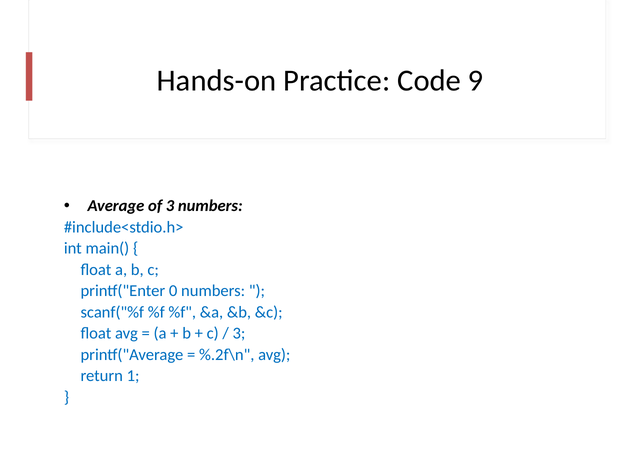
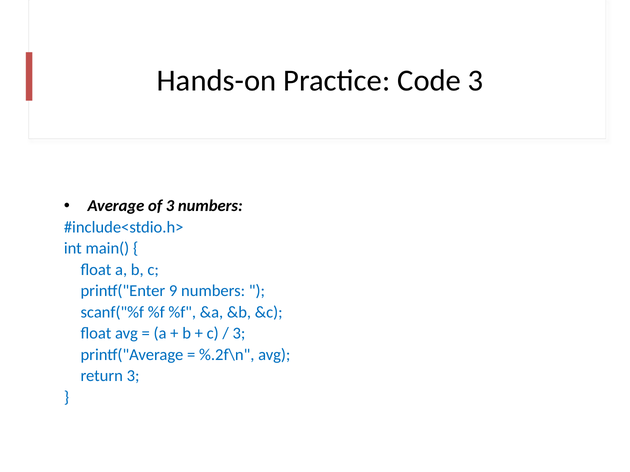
Code 9: 9 -> 3
0: 0 -> 9
return 1: 1 -> 3
